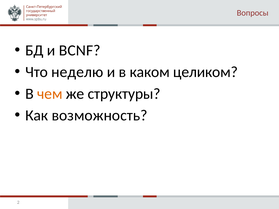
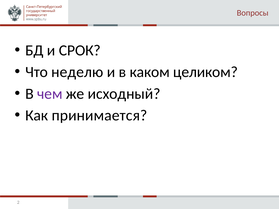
BCNF: BCNF -> СРОК
чем colour: orange -> purple
структуры: структуры -> исходный
возможность: возможность -> принимается
